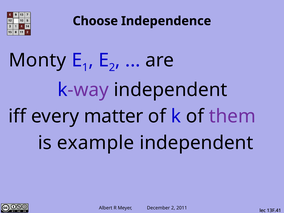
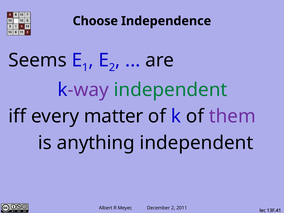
Monty: Monty -> Seems
independent at (171, 90) colour: black -> green
example: example -> anything
